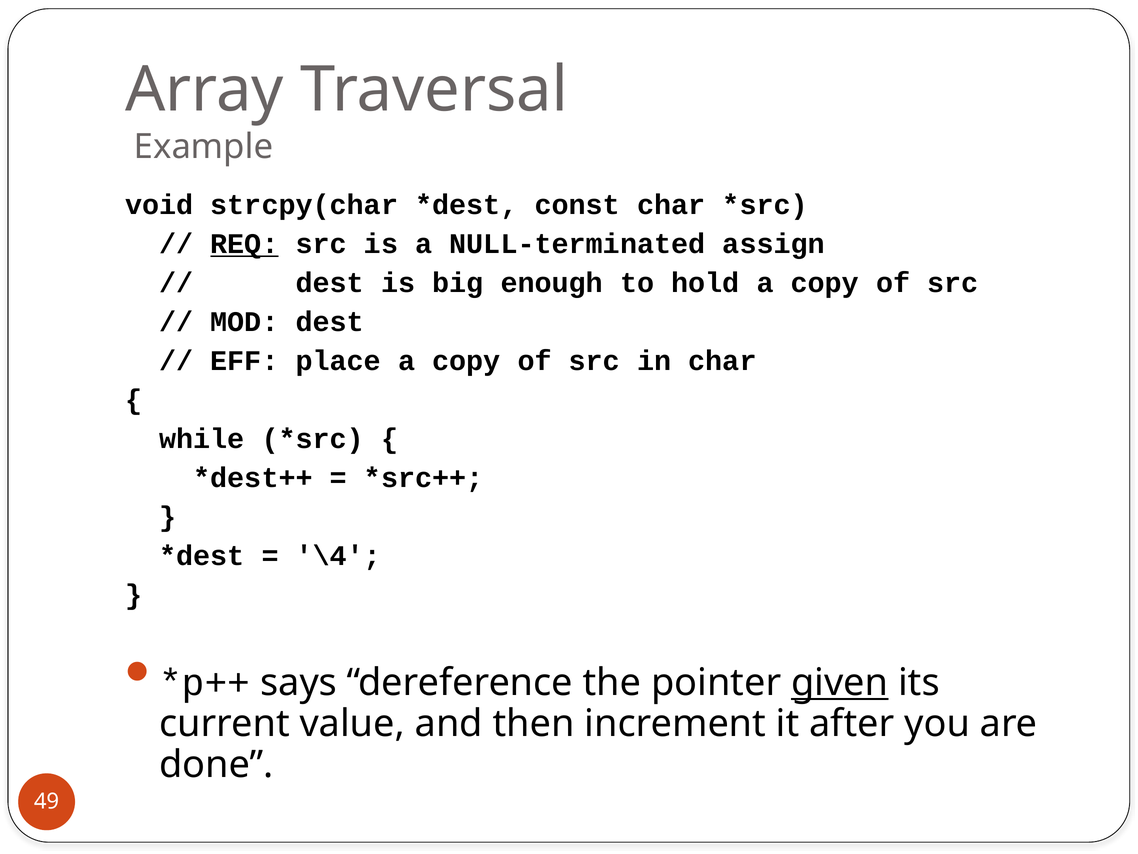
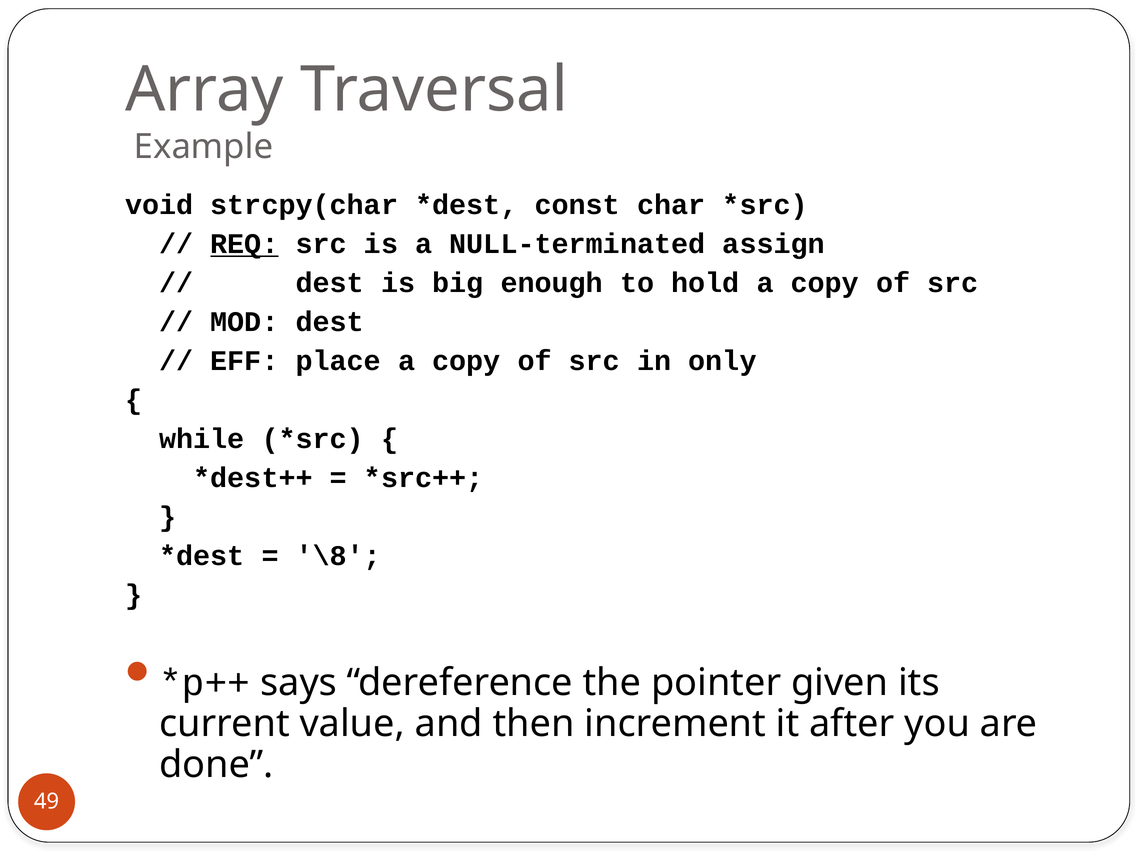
in char: char -> only
\4: \4 -> \8
given underline: present -> none
